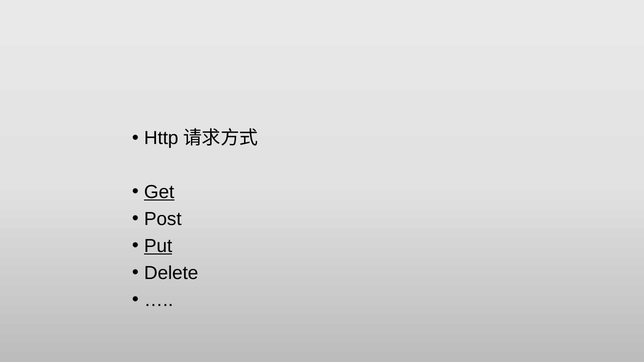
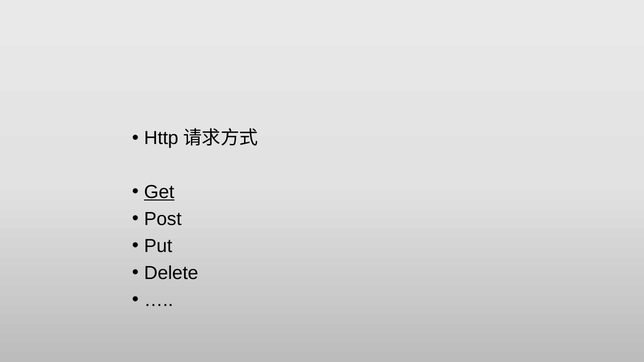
Put underline: present -> none
